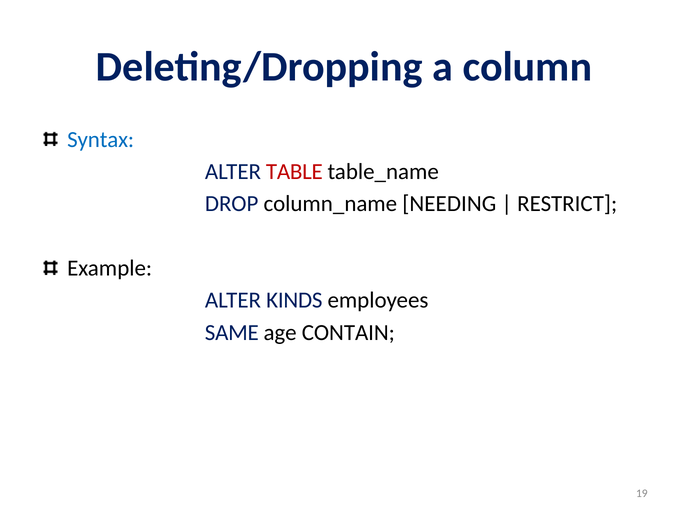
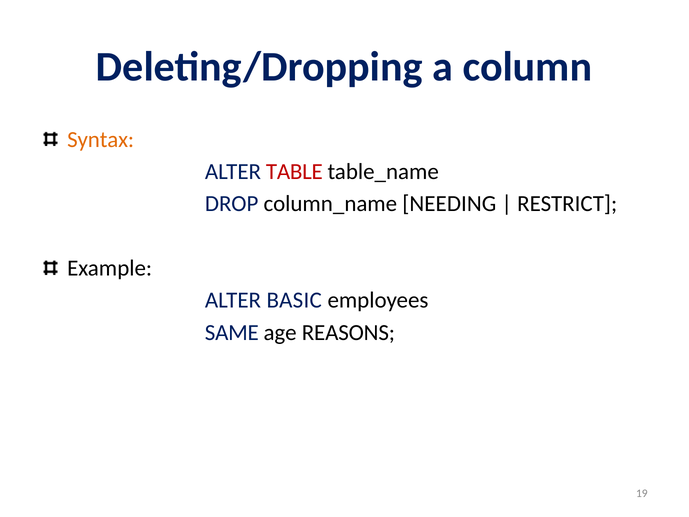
Syntax colour: blue -> orange
KINDS: KINDS -> BASIC
CONTAIN: CONTAIN -> REASONS
